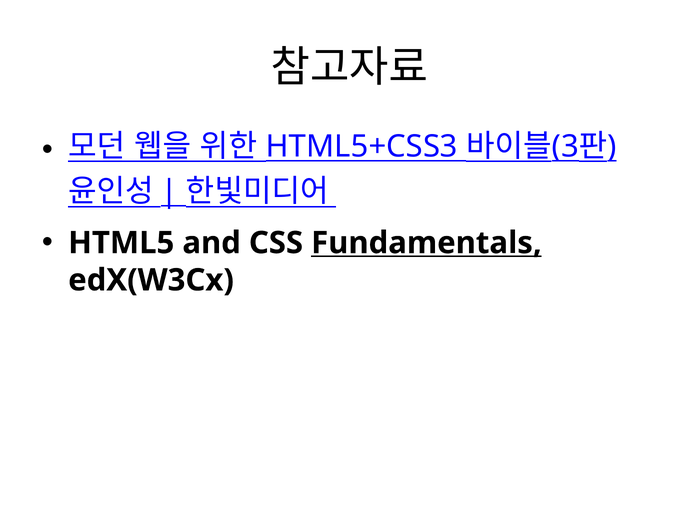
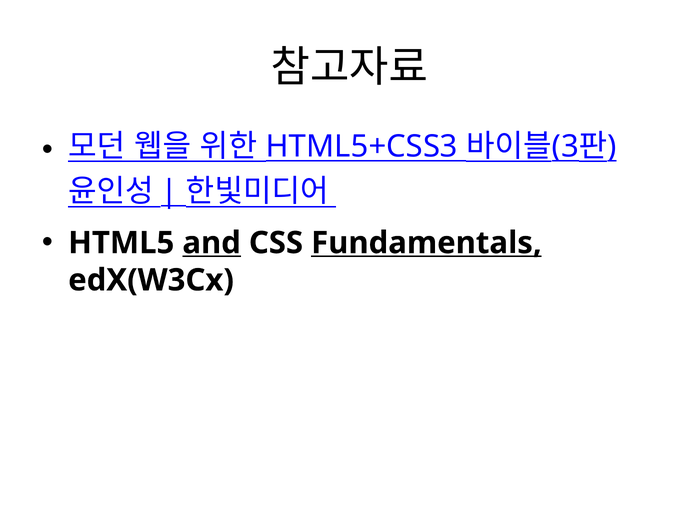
and underline: none -> present
